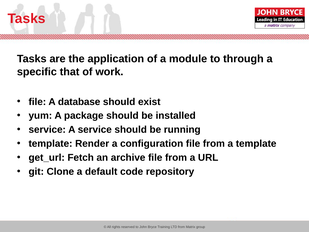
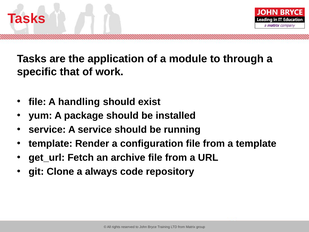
database: database -> handling
default: default -> always
